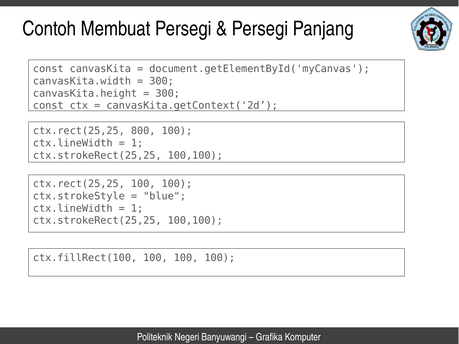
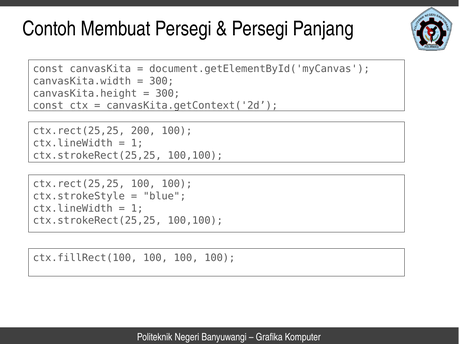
800: 800 -> 200
